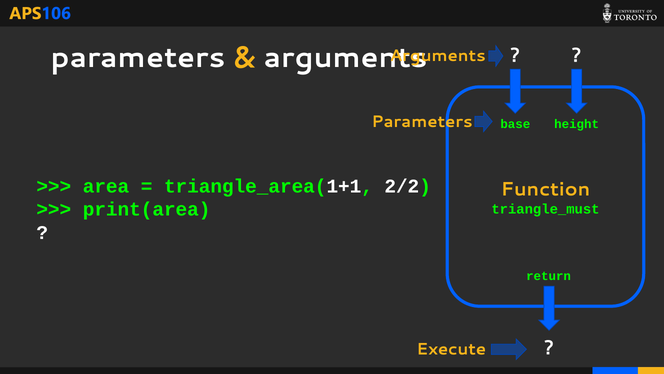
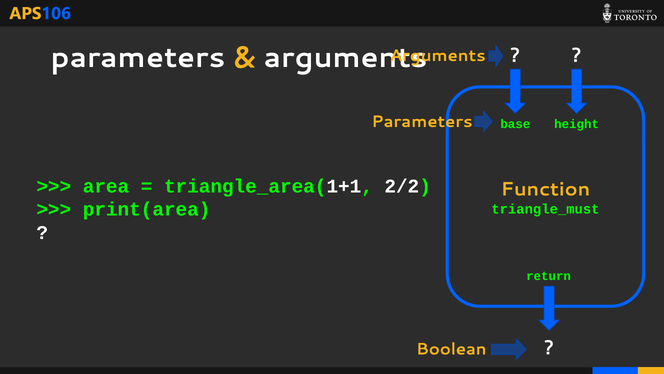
Execute: Execute -> Boolean
